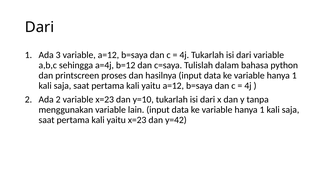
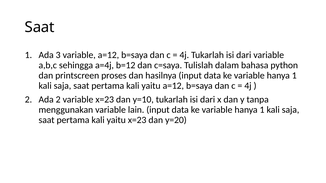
Dari at (40, 27): Dari -> Saat
y=42: y=42 -> y=20
